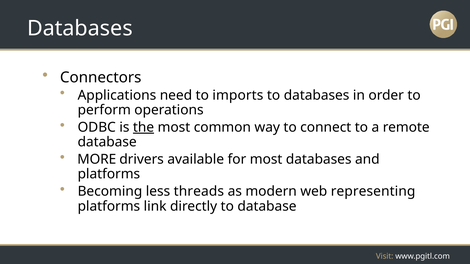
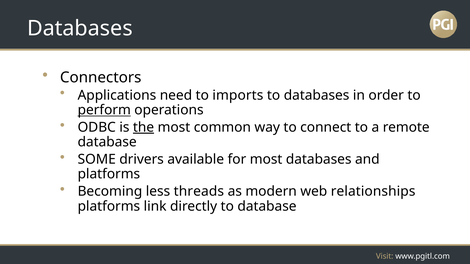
perform underline: none -> present
MORE: MORE -> SOME
representing: representing -> relationships
